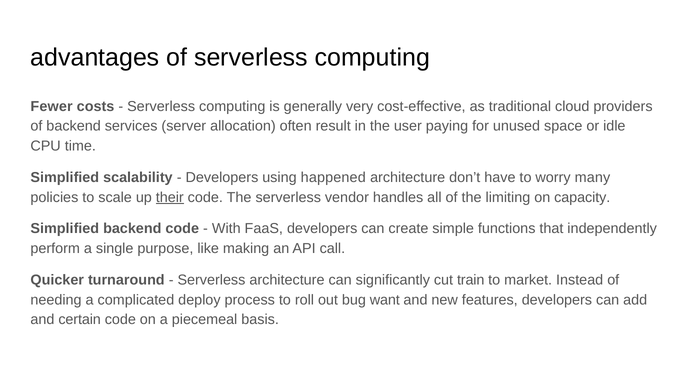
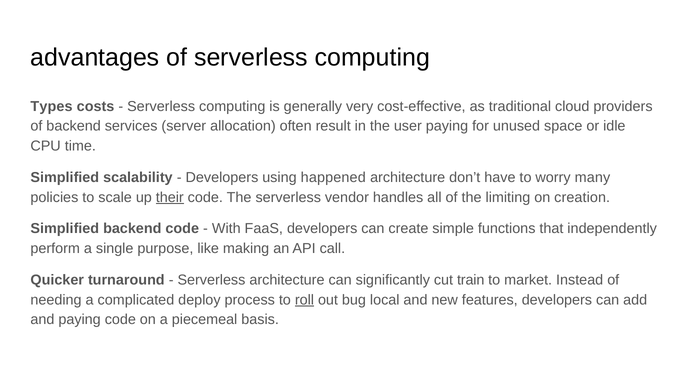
Fewer: Fewer -> Types
capacity: capacity -> creation
roll underline: none -> present
want: want -> local
and certain: certain -> paying
